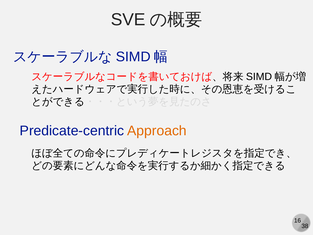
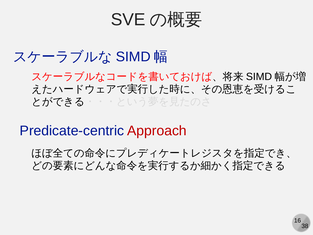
Approach colour: orange -> red
